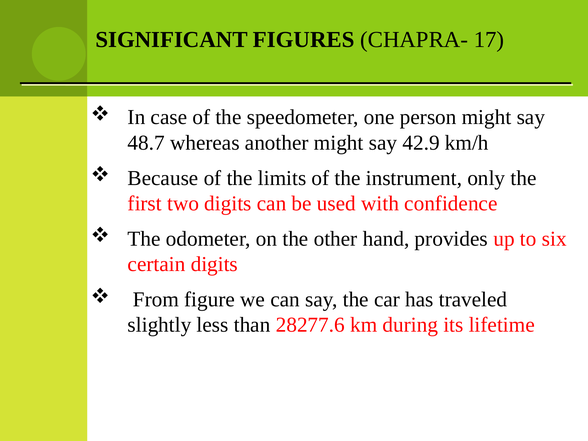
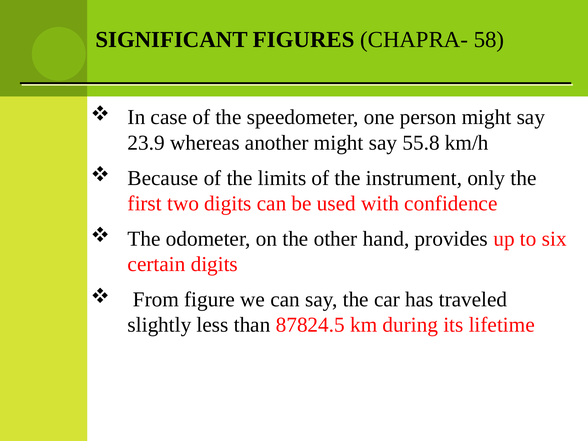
17: 17 -> 58
48.7: 48.7 -> 23.9
42.9: 42.9 -> 55.8
28277.6: 28277.6 -> 87824.5
